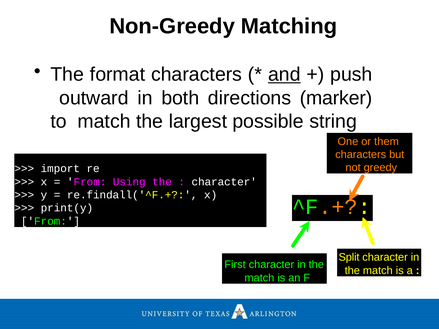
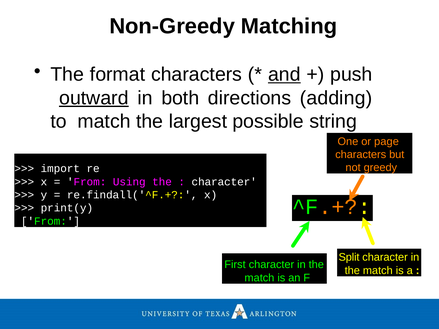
outward underline: none -> present
marker: marker -> adding
them: them -> page
